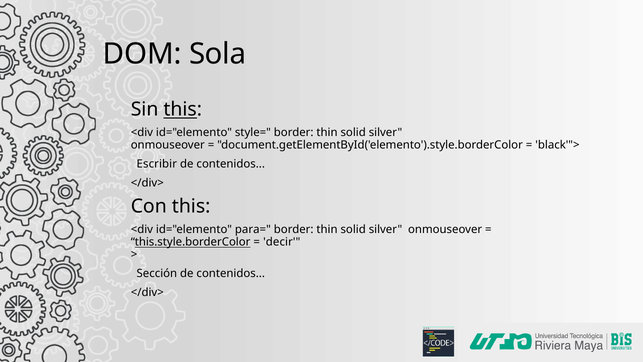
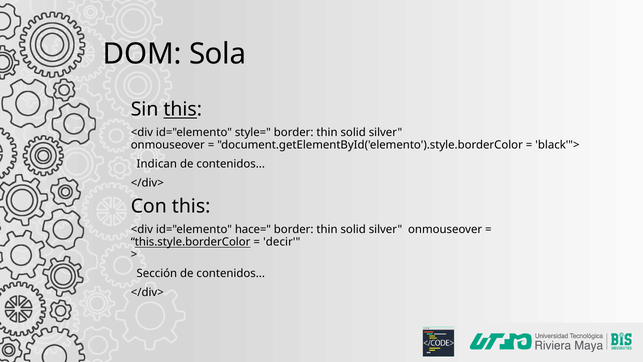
Escribir: Escribir -> Indican
para=: para= -> hace=
